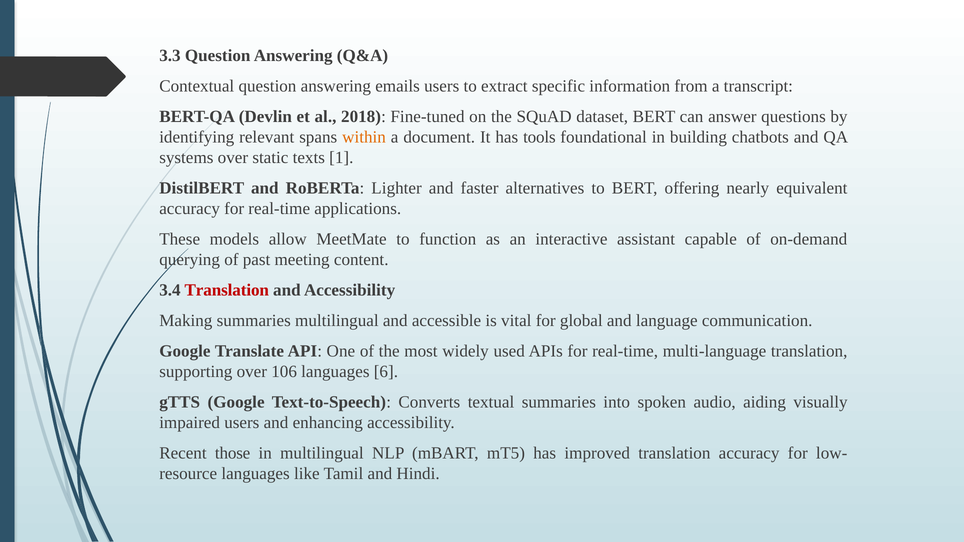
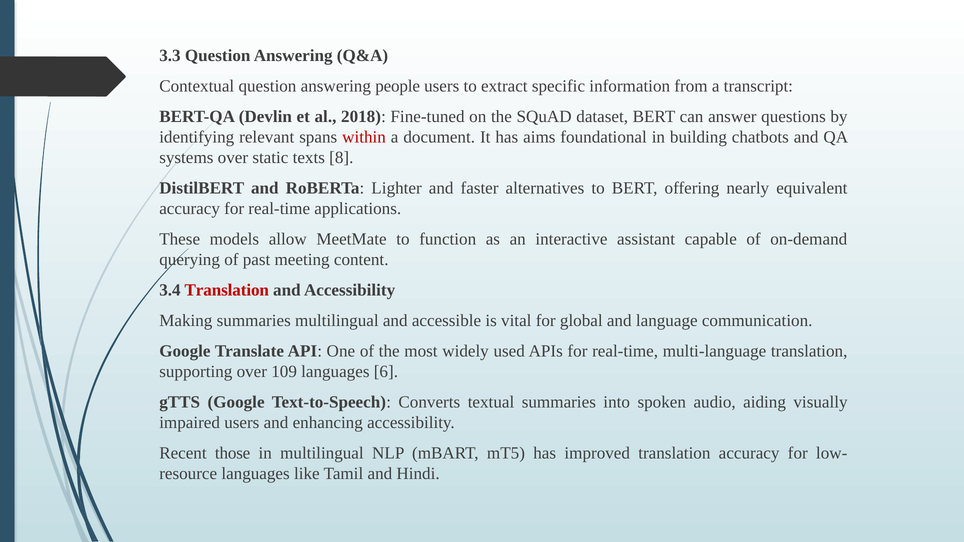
emails: emails -> people
within colour: orange -> red
tools: tools -> aims
1: 1 -> 8
106: 106 -> 109
